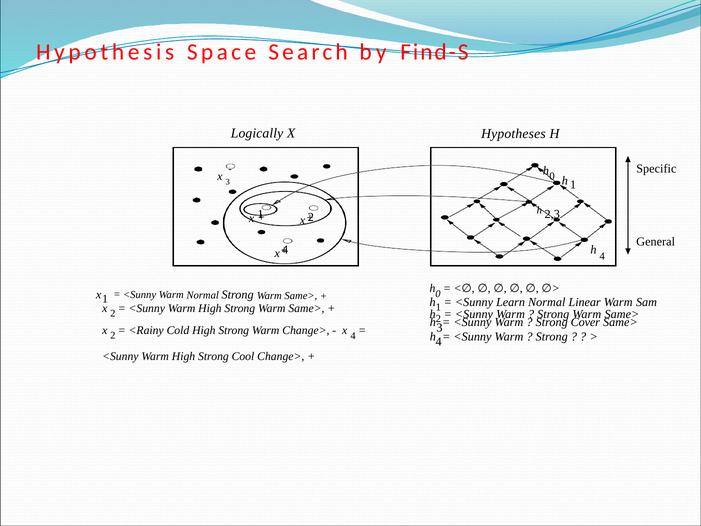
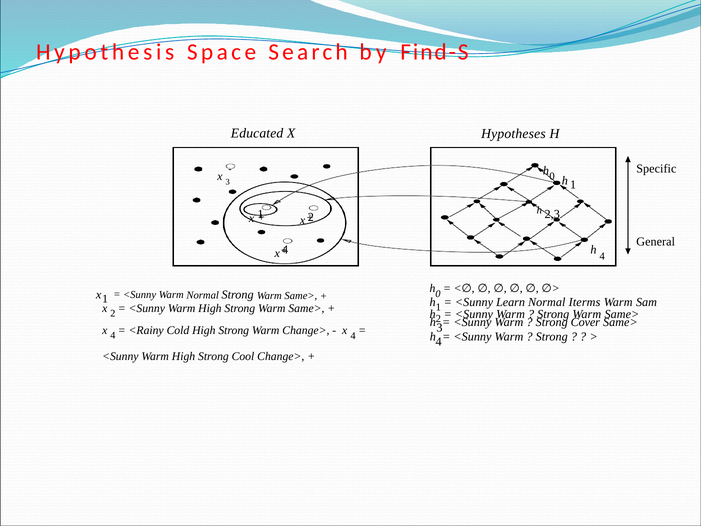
Logically: Logically -> Educated
Linear: Linear -> Iterms
2 at (113, 335): 2 -> 4
